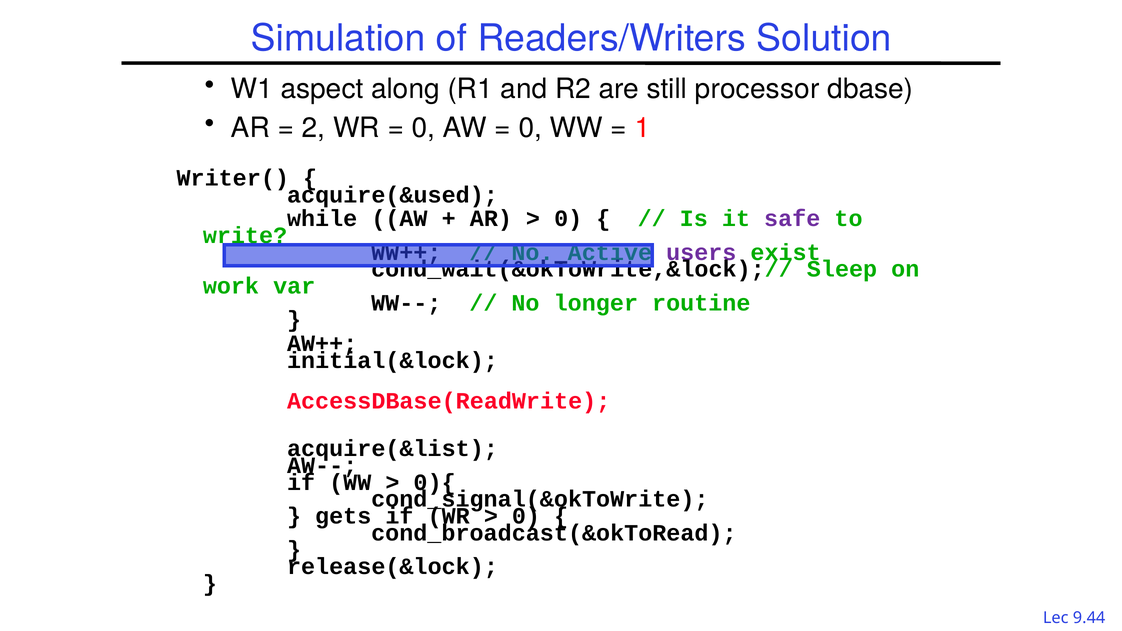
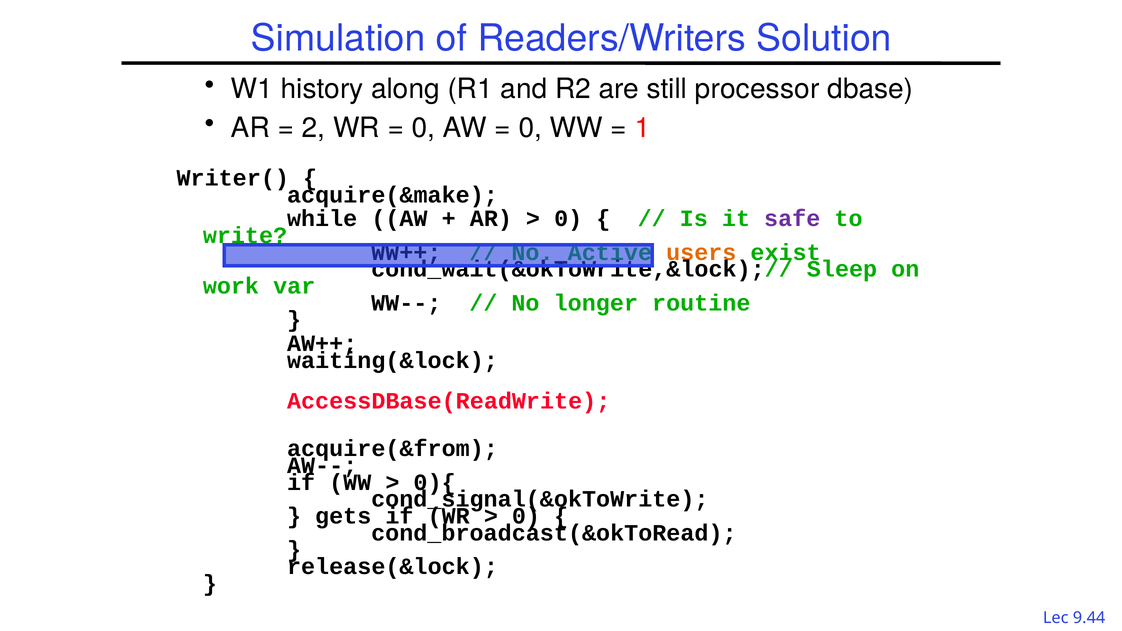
aspect: aspect -> history
acquire(&used: acquire(&used -> acquire(&make
users colour: purple -> orange
initial(&lock: initial(&lock -> waiting(&lock
acquire(&list: acquire(&list -> acquire(&from
